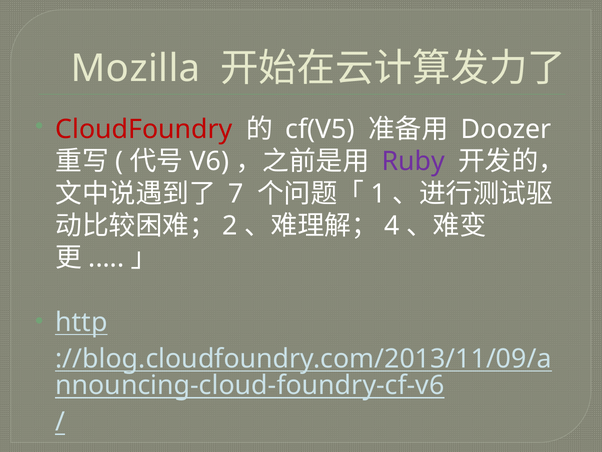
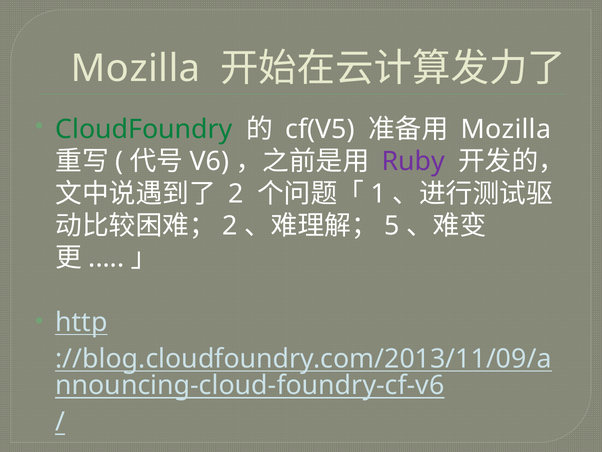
CloudFoundry colour: red -> green
Doozer at (506, 129): Doozer -> Mozilla
7 at (236, 194): 7 -> 2
4: 4 -> 5
